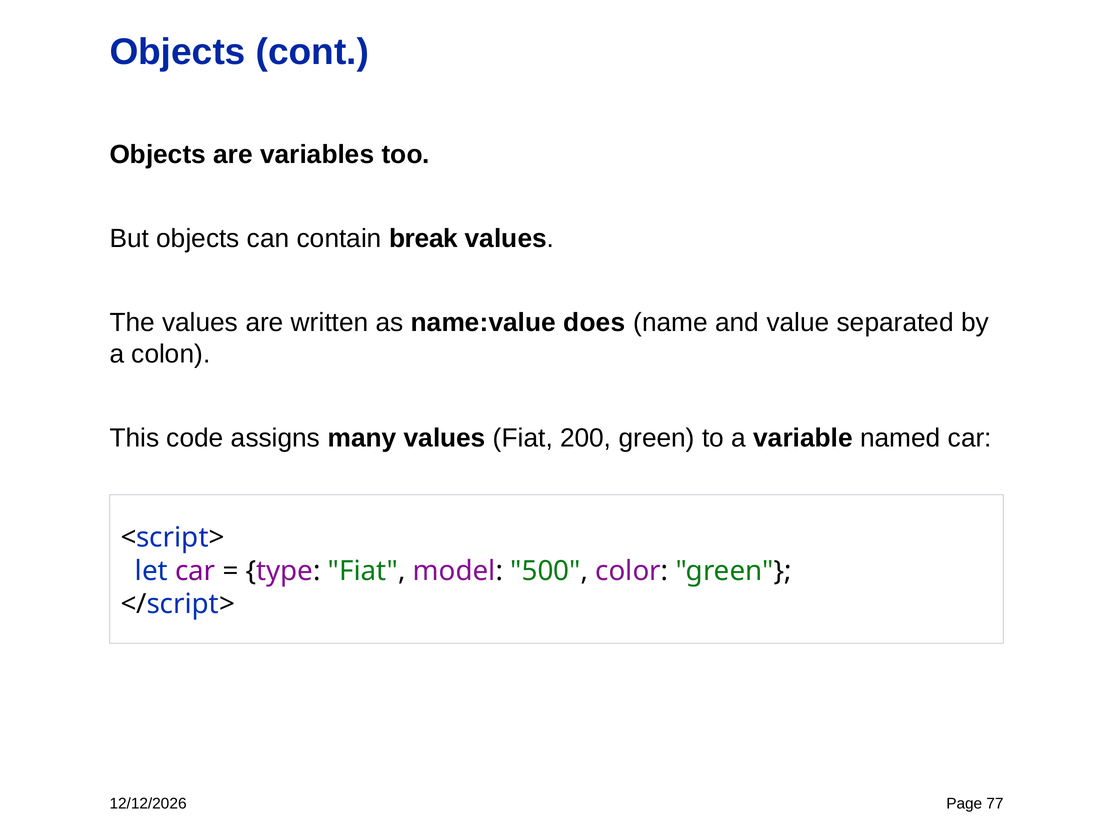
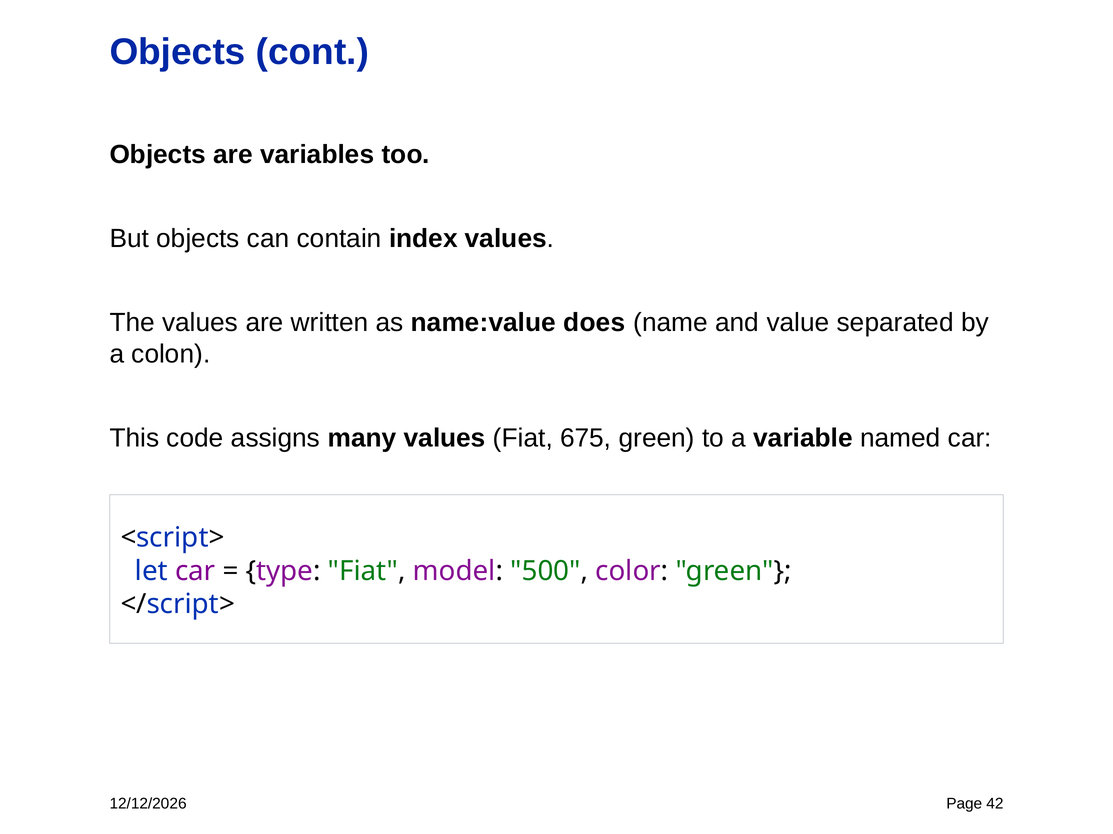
break: break -> index
200: 200 -> 675
77: 77 -> 42
